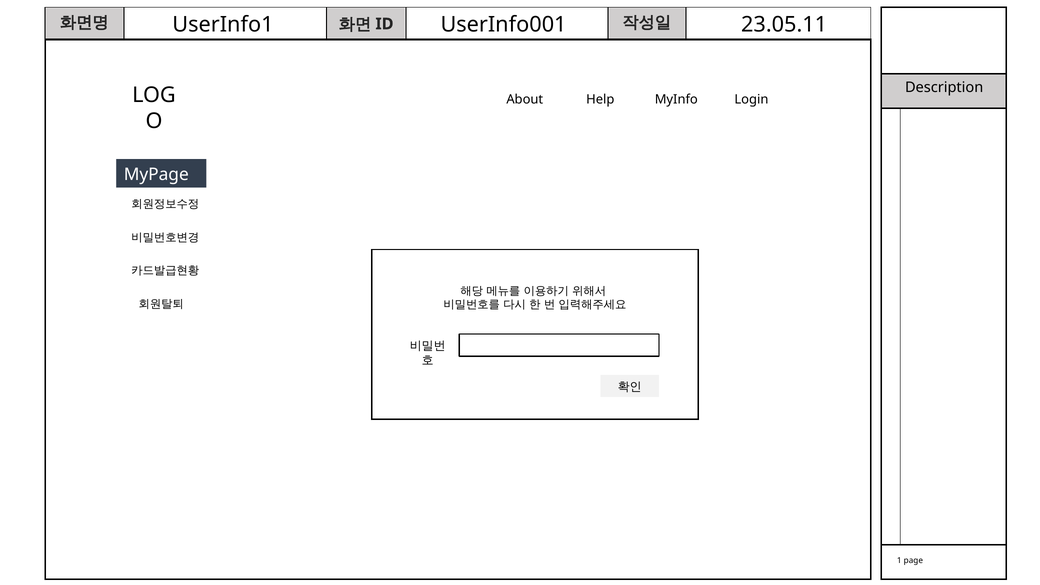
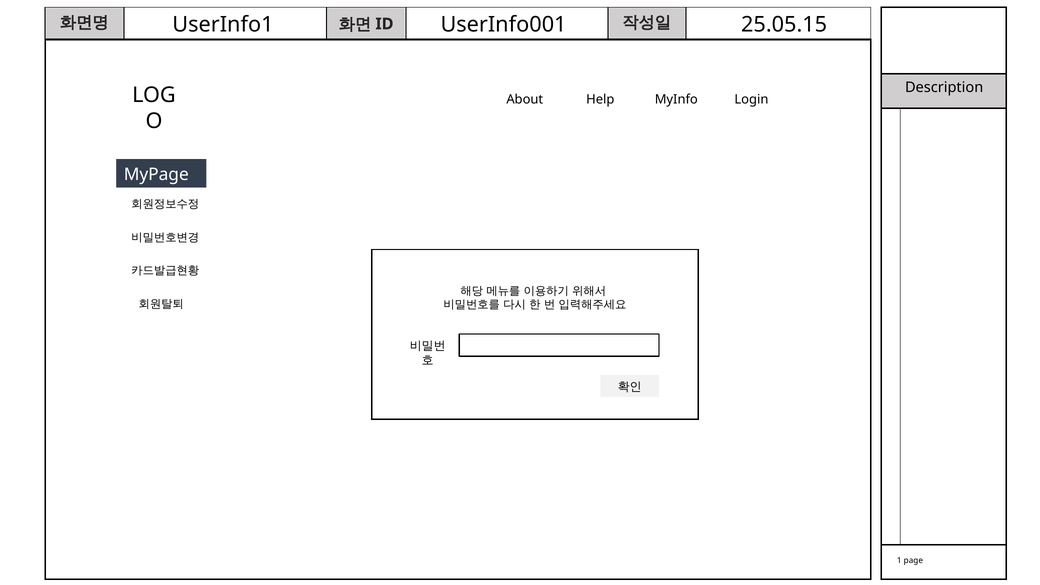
23.05.11: 23.05.11 -> 25.05.15
